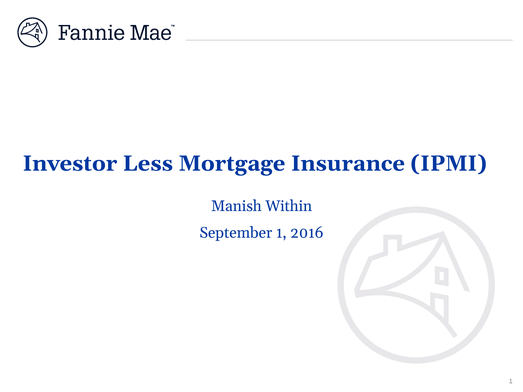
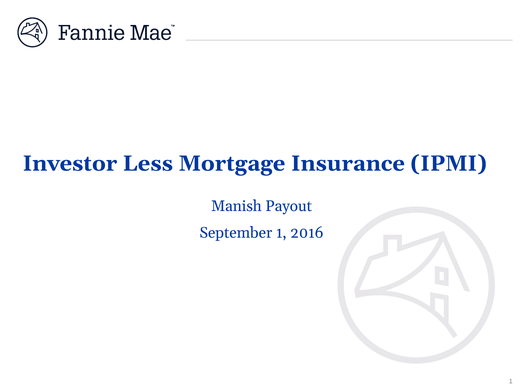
Within: Within -> Payout
